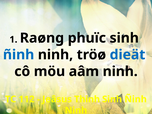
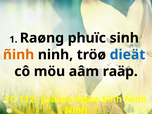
ñinh at (19, 55) colour: blue -> orange
aâm ninh: ninh -> raäp
Thinh: Thinh -> Nghe
